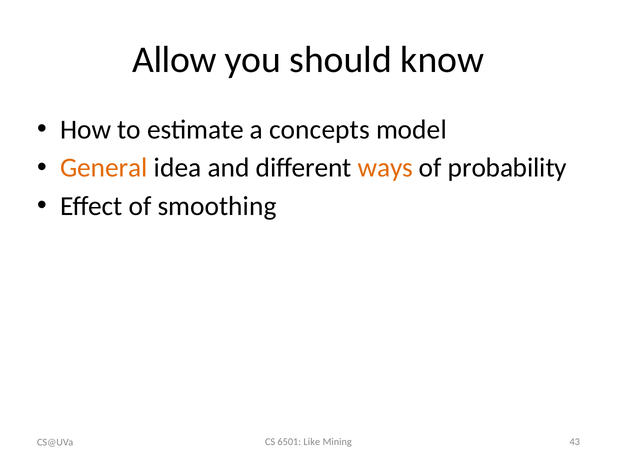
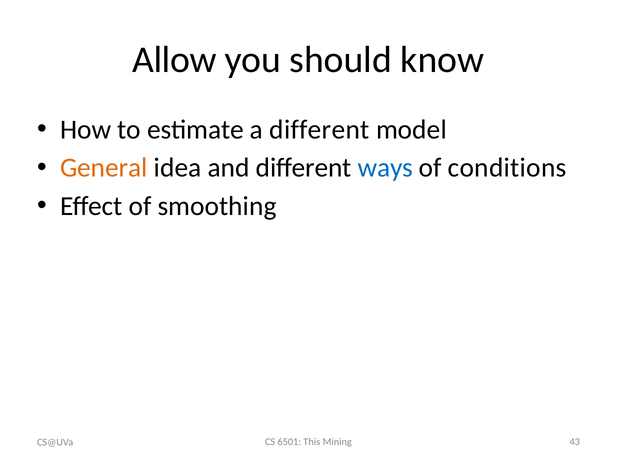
a concepts: concepts -> different
ways colour: orange -> blue
probability: probability -> conditions
Like: Like -> This
